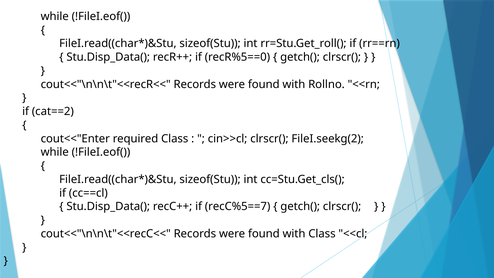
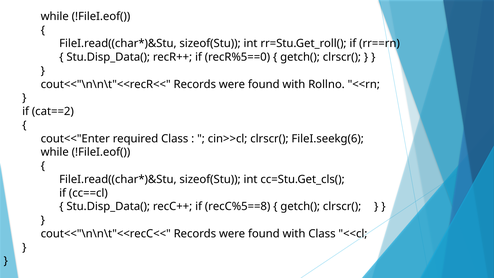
FileI.seekg(2: FileI.seekg(2 -> FileI.seekg(6
recC%5==7: recC%5==7 -> recC%5==8
